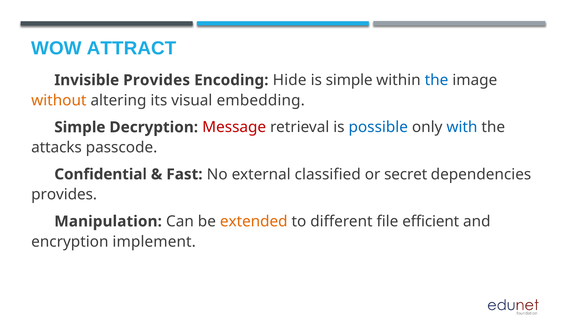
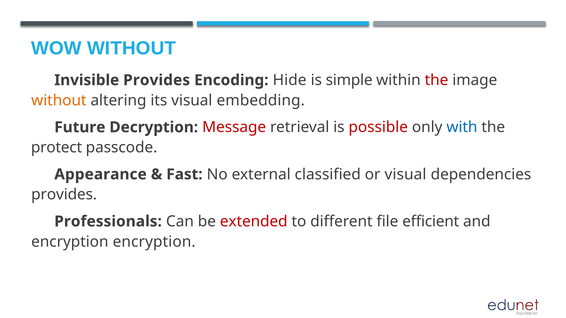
WOW ATTRACT: ATTRACT -> WITHOUT
the at (437, 80) colour: blue -> red
Simple at (80, 127): Simple -> Future
possible colour: blue -> red
attacks: attacks -> protect
Confidential: Confidential -> Appearance
or secret: secret -> visual
Manipulation: Manipulation -> Professionals
extended colour: orange -> red
encryption implement: implement -> encryption
